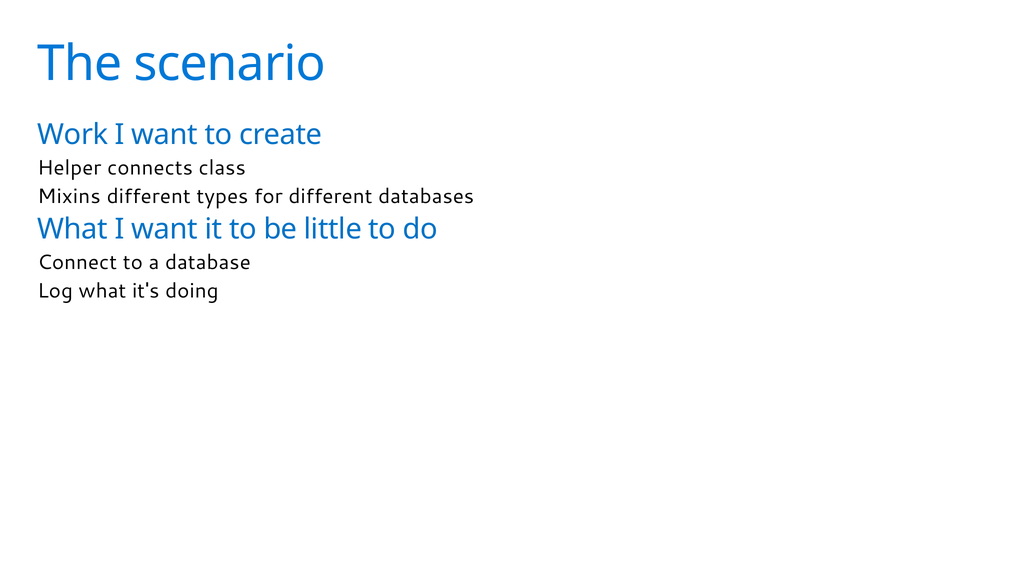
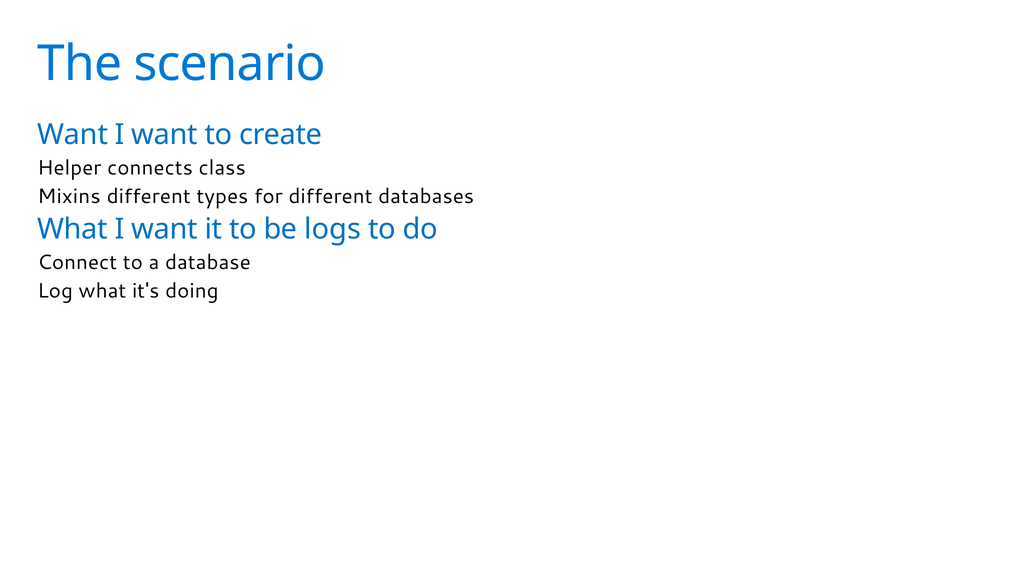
Work at (73, 135): Work -> Want
little: little -> logs
